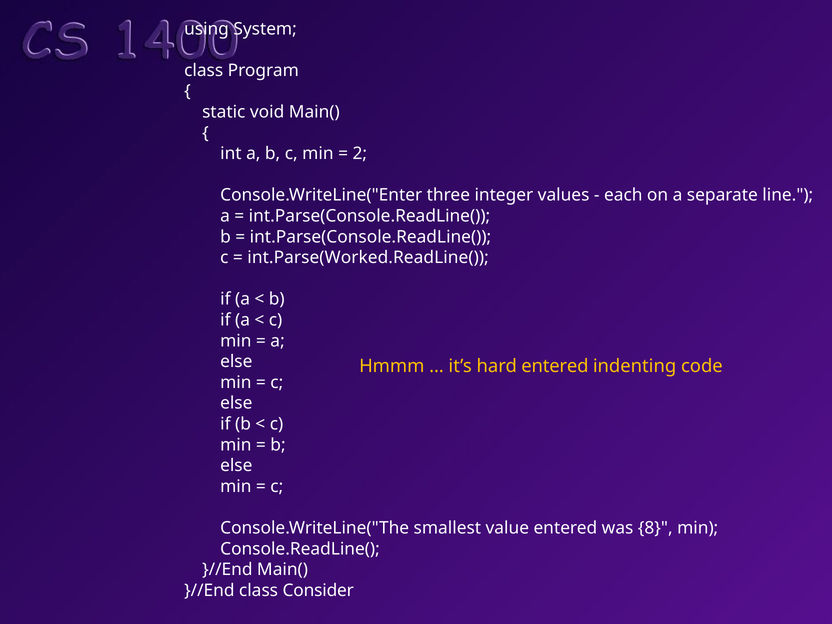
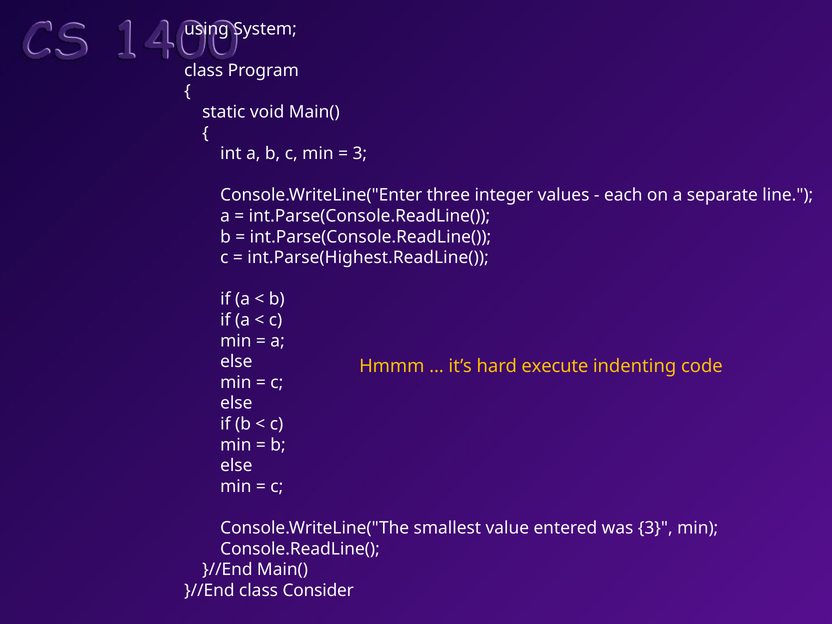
2 at (360, 154): 2 -> 3
int.Parse(Worked.ReadLine(: int.Parse(Worked.ReadLine( -> int.Parse(Highest.ReadLine(
hard entered: entered -> execute
was 8: 8 -> 3
